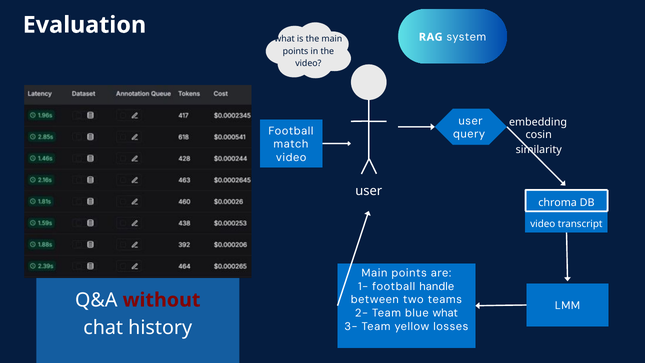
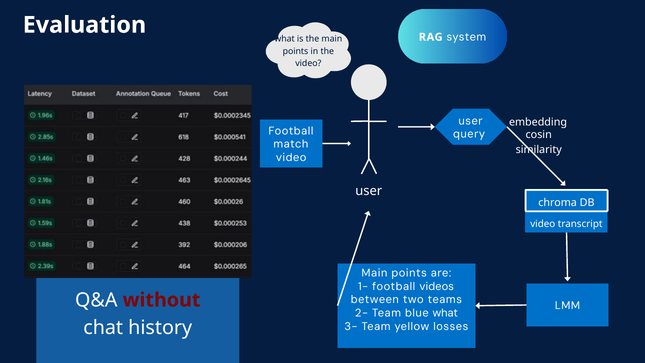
handle: handle -> videos
